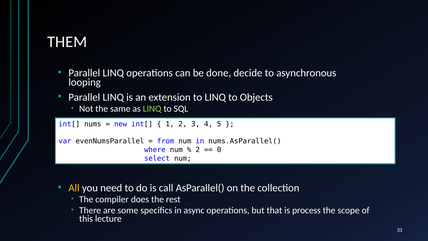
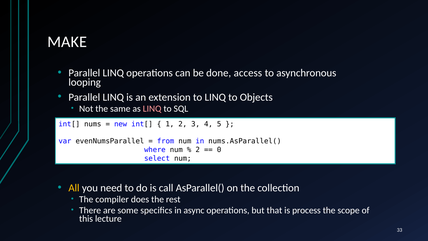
THEM: THEM -> MAKE
decide: decide -> access
LINQ at (152, 109) colour: light green -> pink
